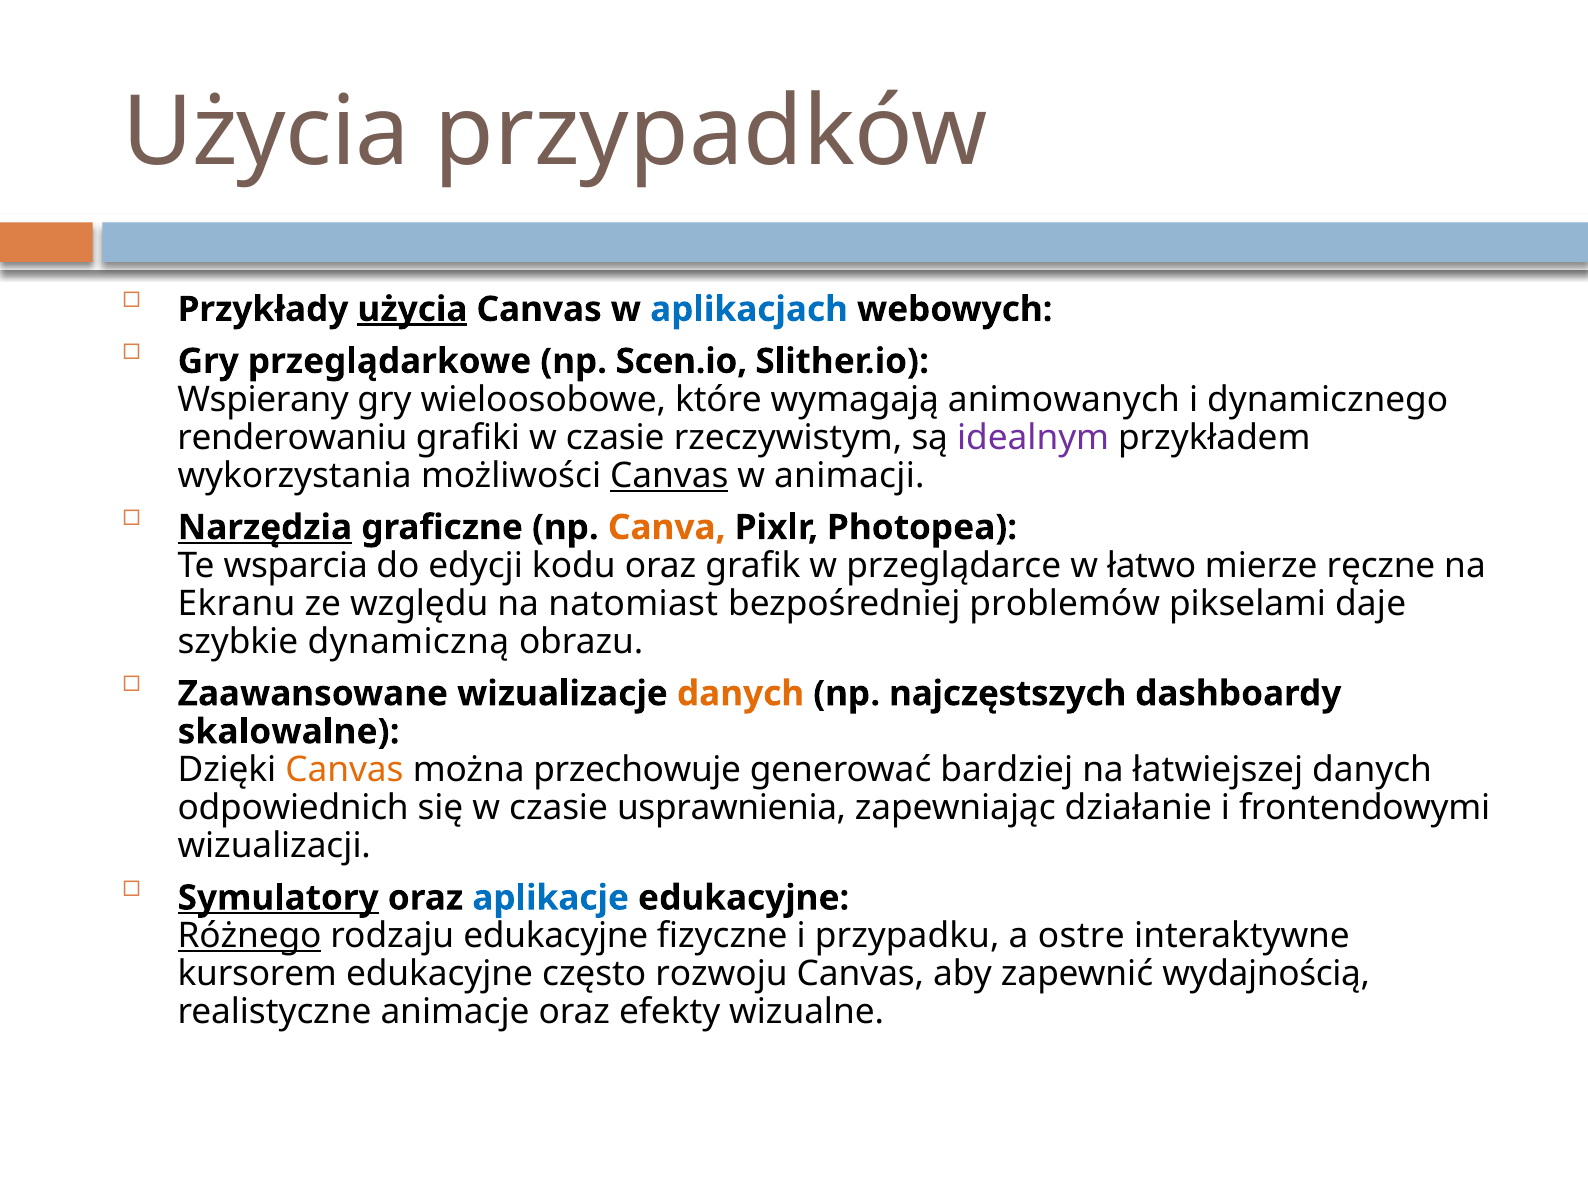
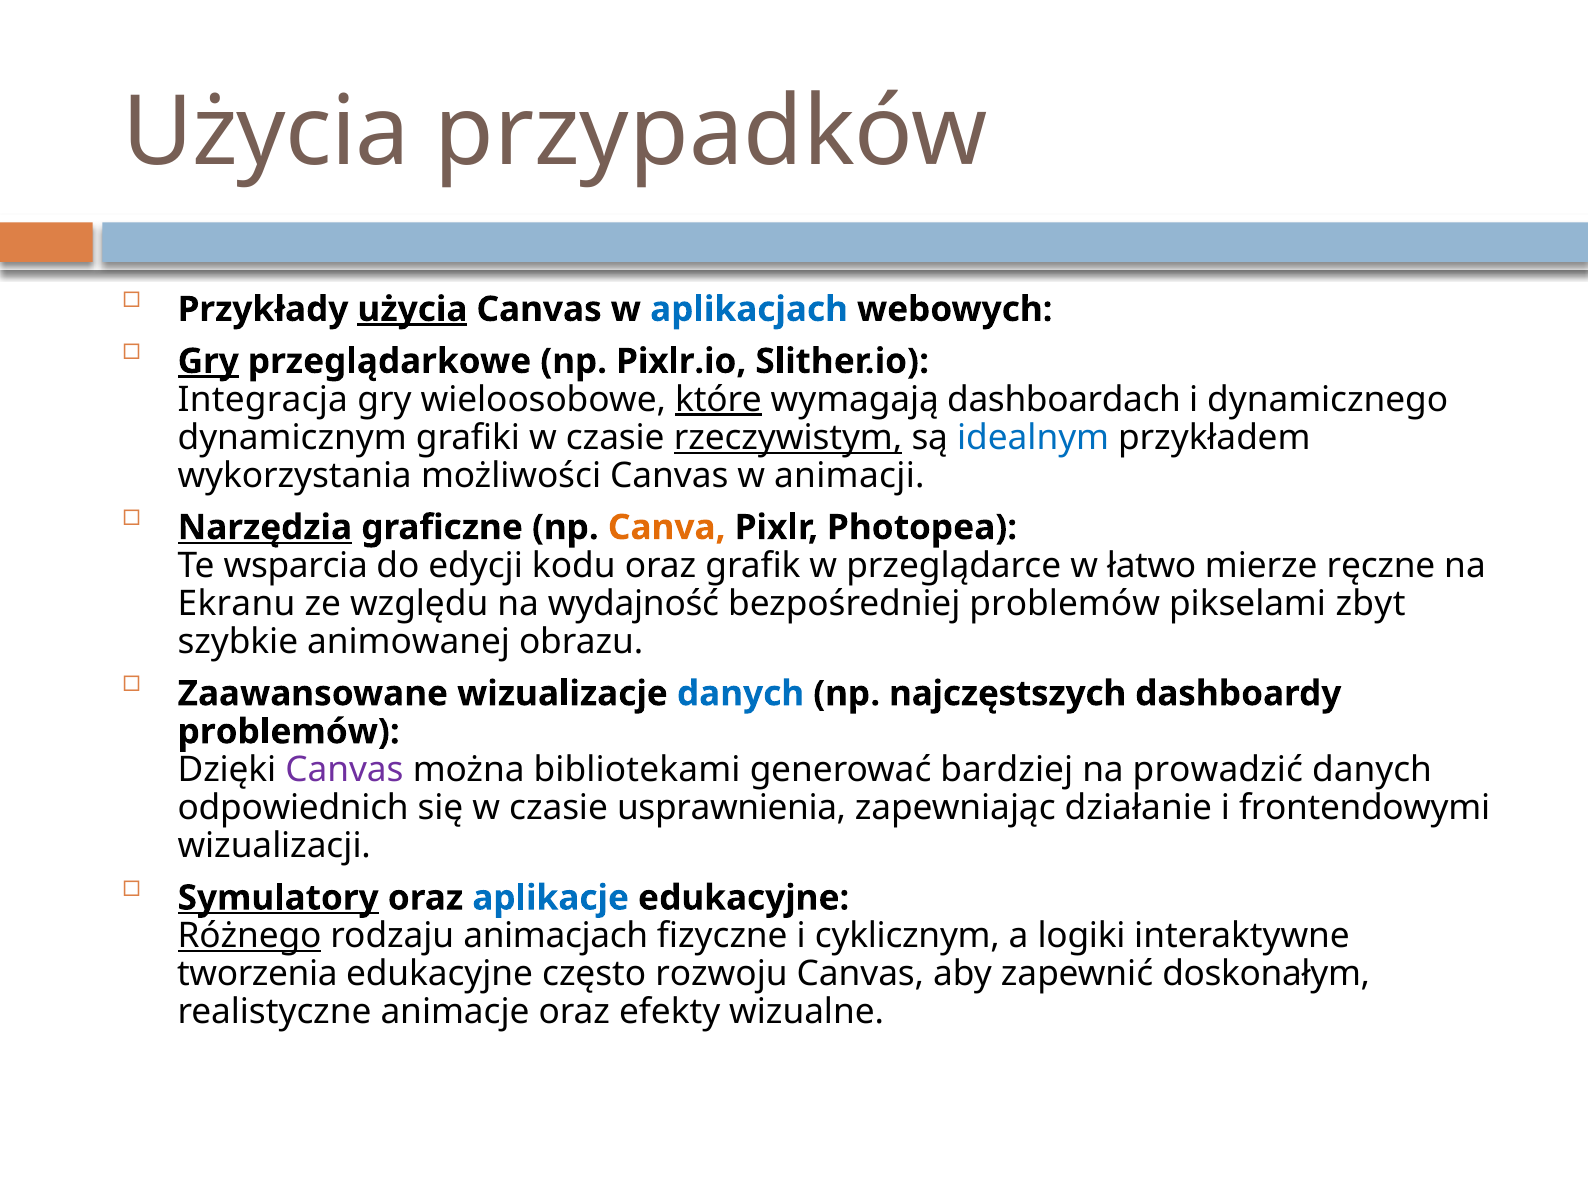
Gry at (208, 361) underline: none -> present
Scen.io: Scen.io -> Pixlr.io
Wspierany: Wspierany -> Integracja
które underline: none -> present
animowanych: animowanych -> dashboardach
renderowaniu: renderowaniu -> dynamicznym
rzeczywistym underline: none -> present
idealnym colour: purple -> blue
Canvas at (669, 476) underline: present -> none
natomiast: natomiast -> wydajność
daje: daje -> zbyt
dynamiczną: dynamiczną -> animowanej
danych at (741, 694) colour: orange -> blue
skalowalne at (289, 732): skalowalne -> problemów
Canvas at (345, 770) colour: orange -> purple
przechowuje: przechowuje -> bibliotekami
łatwiejszej: łatwiejszej -> prowadzić
rodzaju edukacyjne: edukacyjne -> animacjach
przypadku: przypadku -> cyklicznym
ostre: ostre -> logiki
kursorem: kursorem -> tworzenia
wydajnością: wydajnością -> doskonałym
